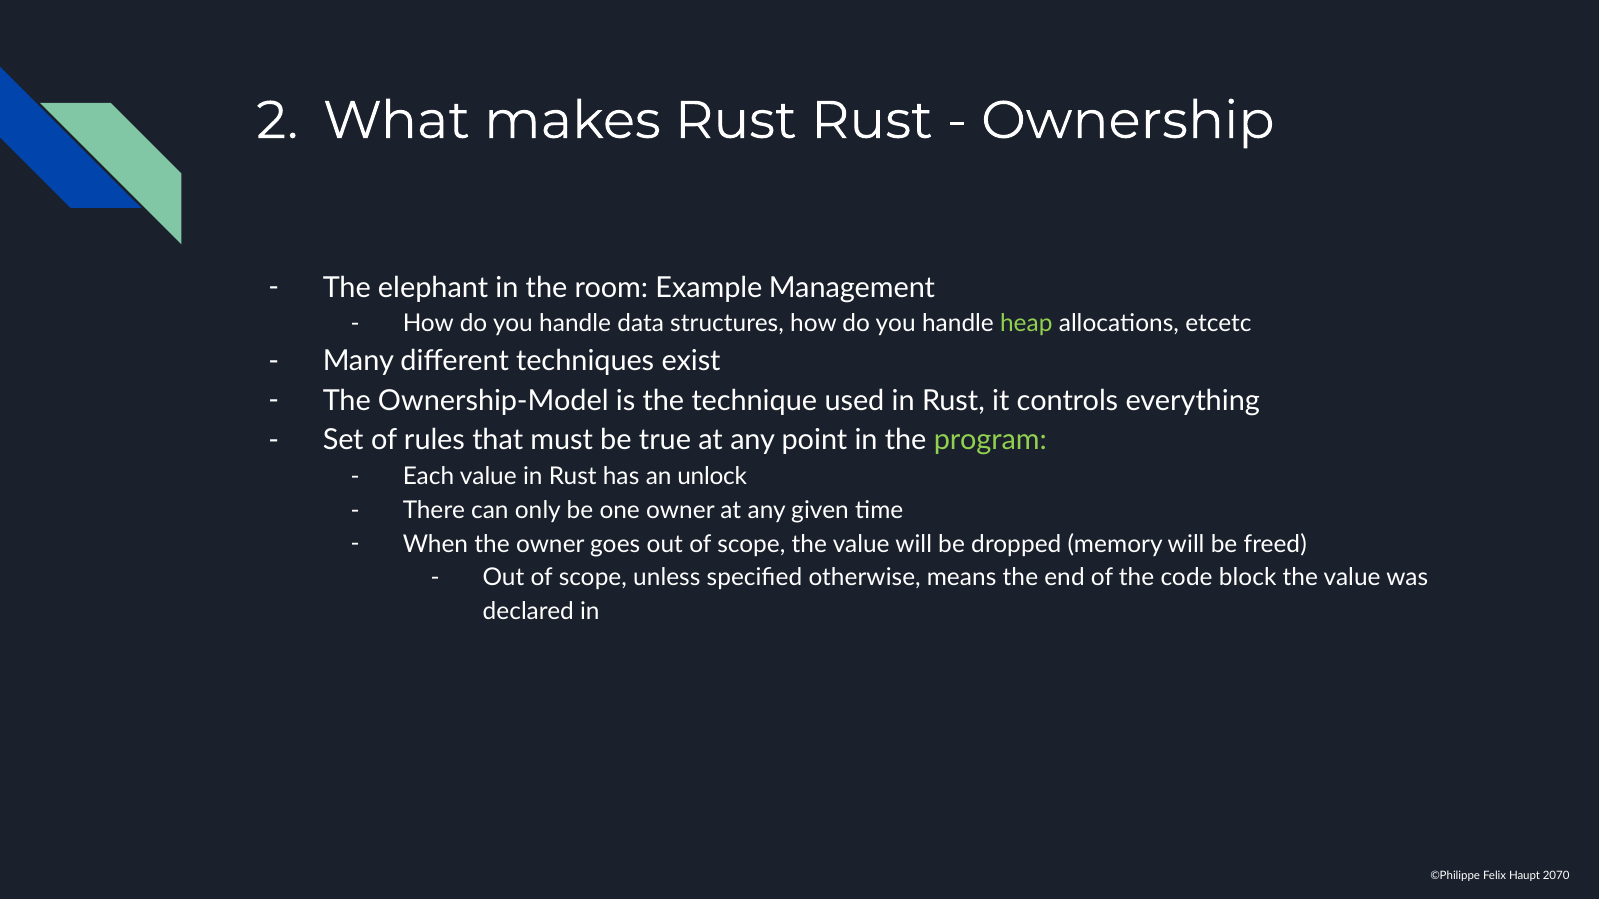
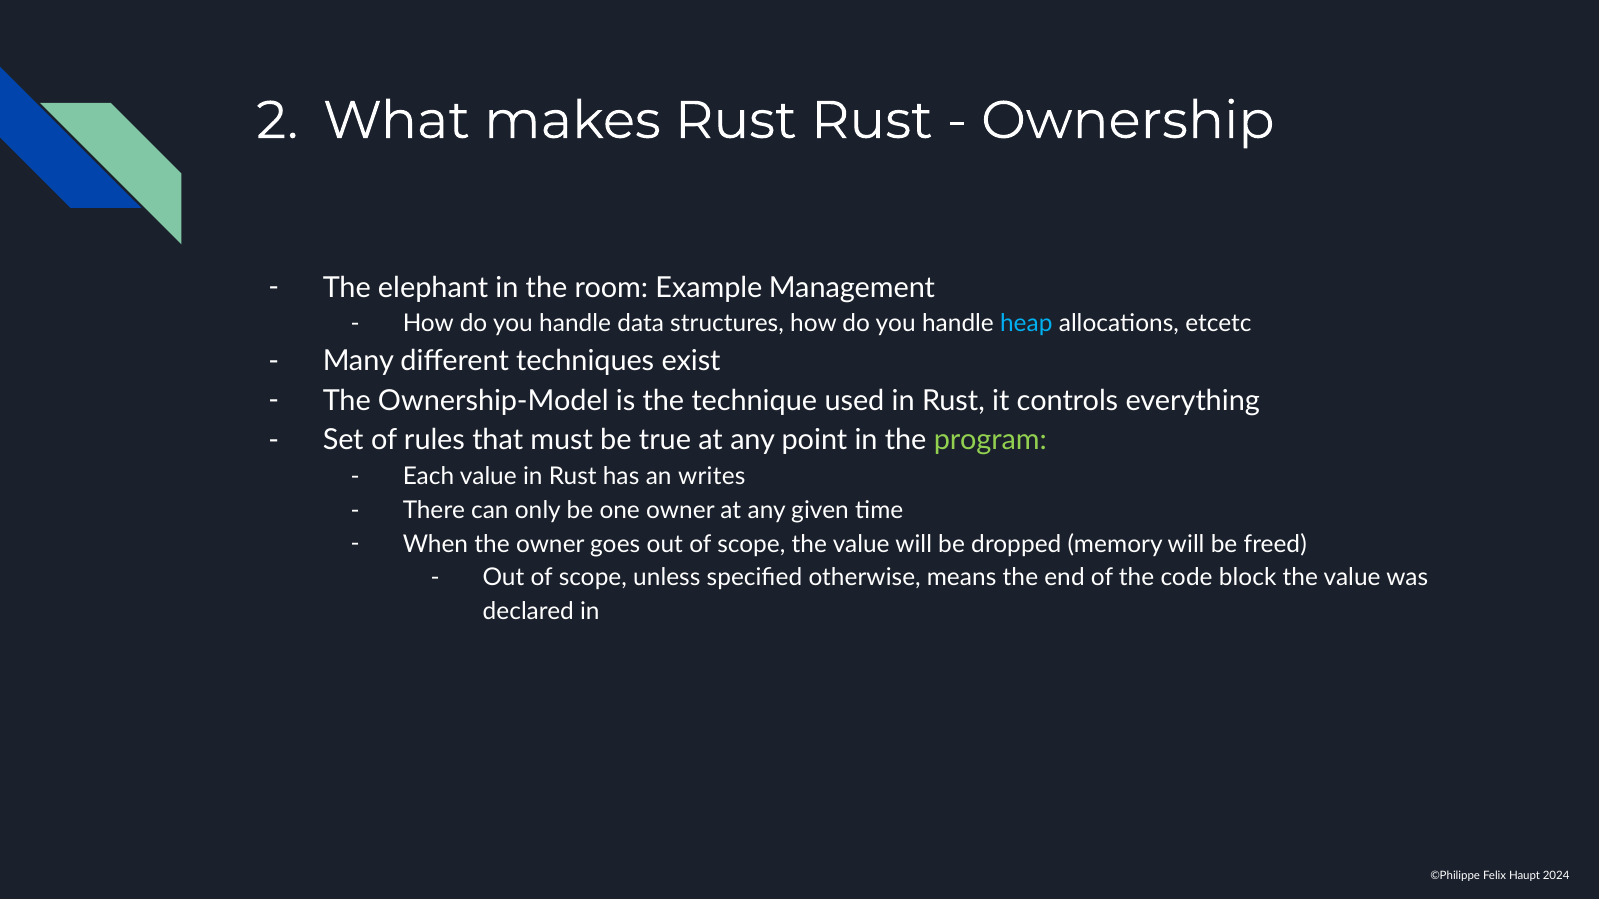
heap colour: light green -> light blue
unlock: unlock -> writes
2070: 2070 -> 2024
